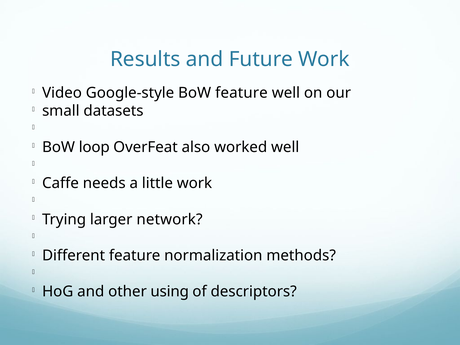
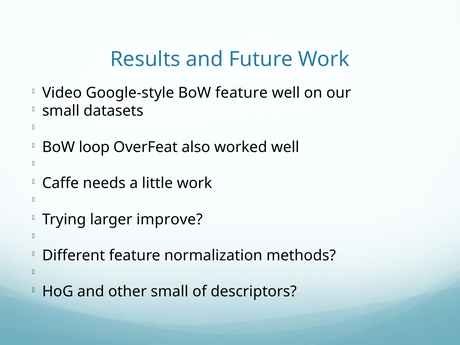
network: network -> improve
other using: using -> small
